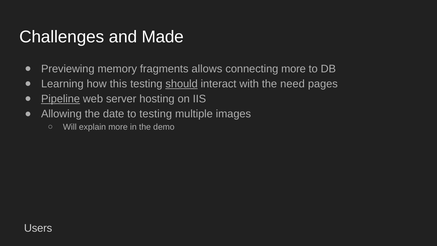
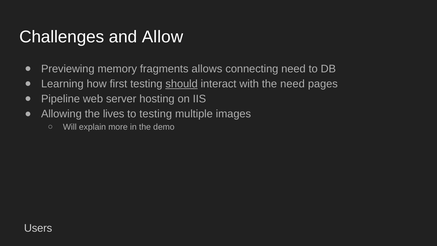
Made: Made -> Allow
connecting more: more -> need
this: this -> first
Pipeline underline: present -> none
date: date -> lives
